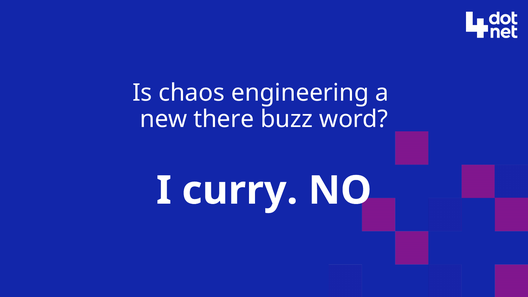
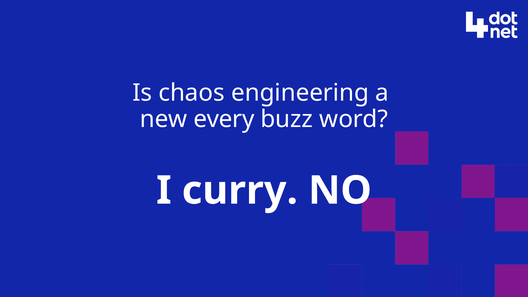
there: there -> every
